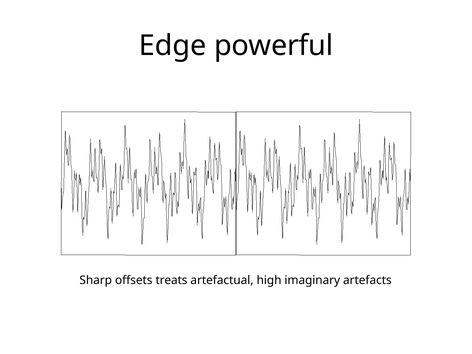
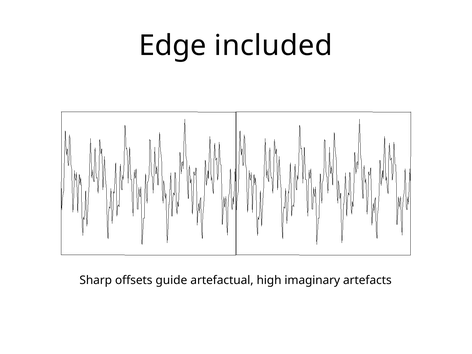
powerful: powerful -> included
treats: treats -> guide
